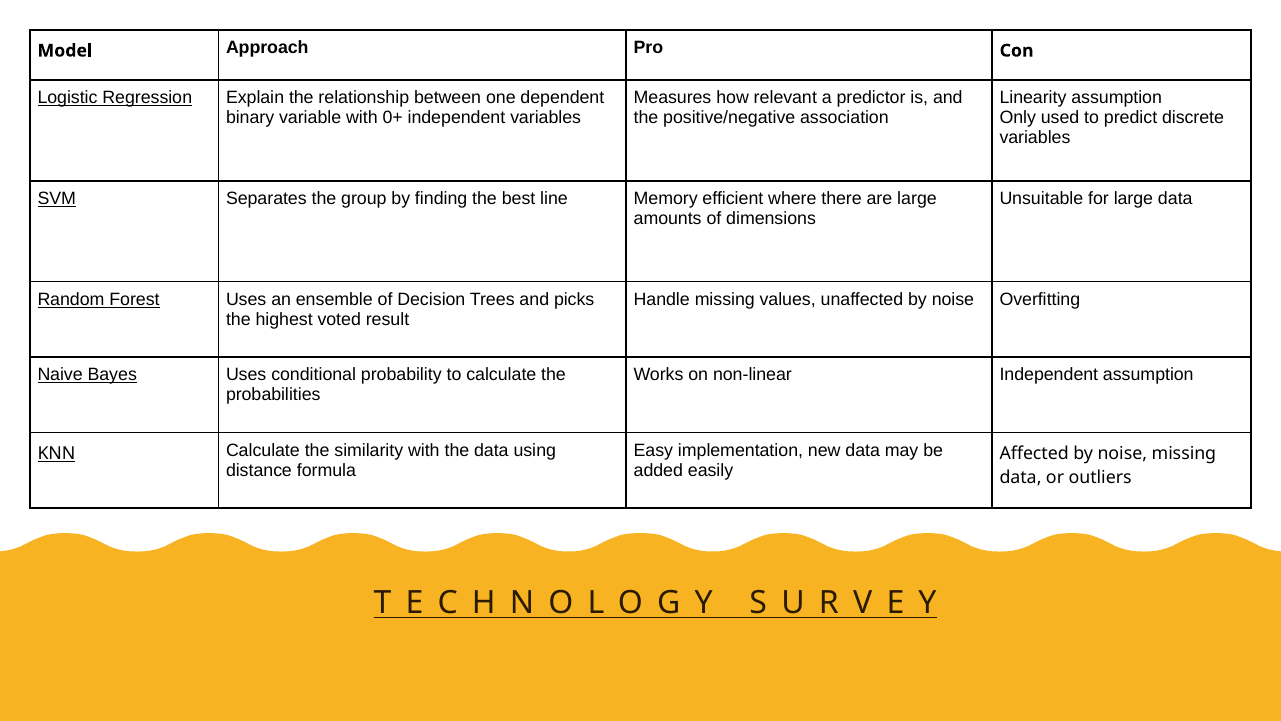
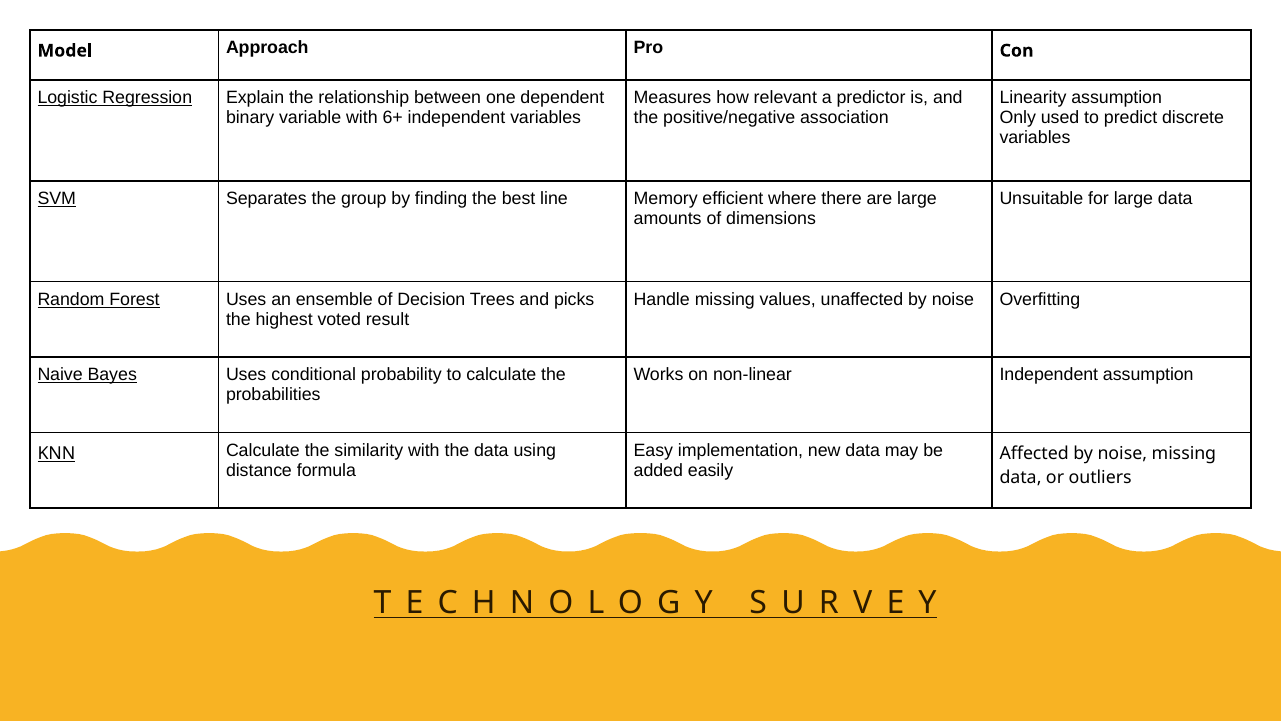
0+: 0+ -> 6+
